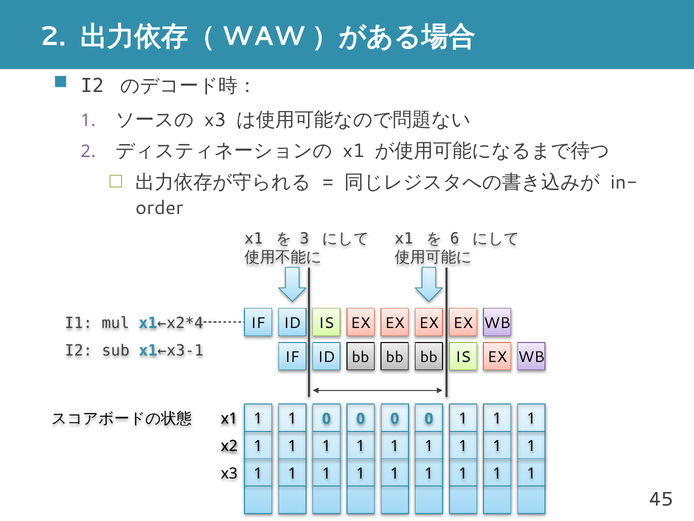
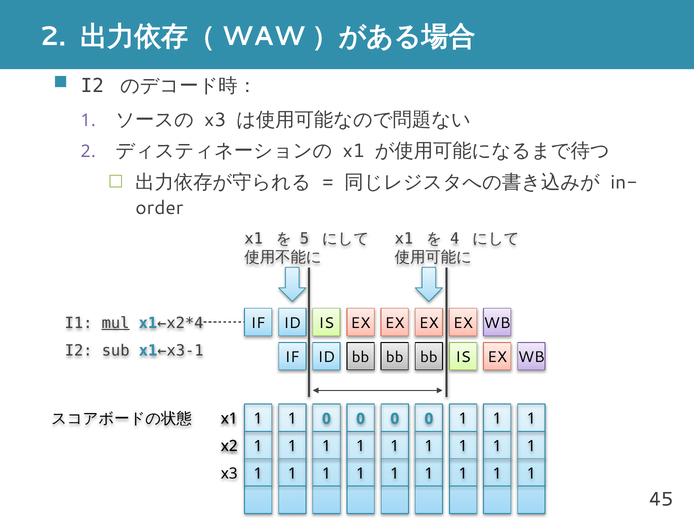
3: 3 -> 5
6: 6 -> 4
mul underline: none -> present
